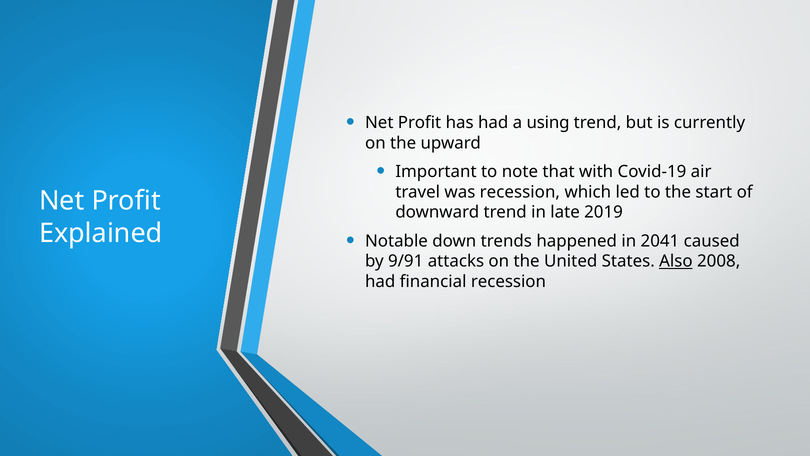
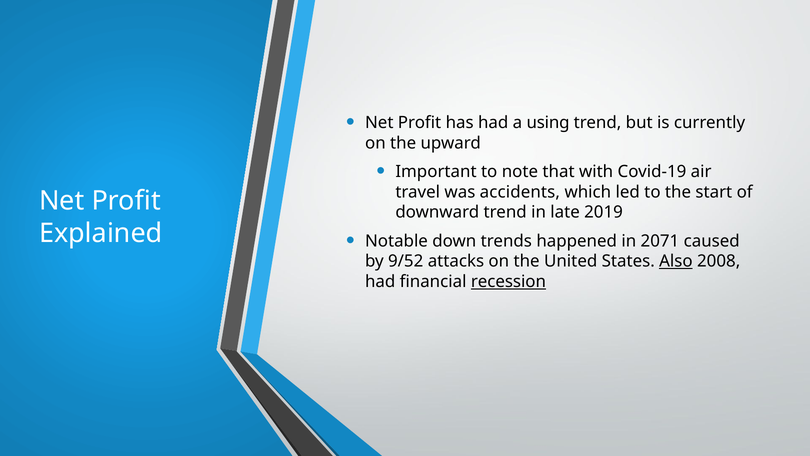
was recession: recession -> accidents
2041: 2041 -> 2071
9/91: 9/91 -> 9/52
recession at (508, 281) underline: none -> present
